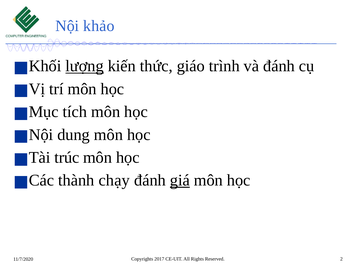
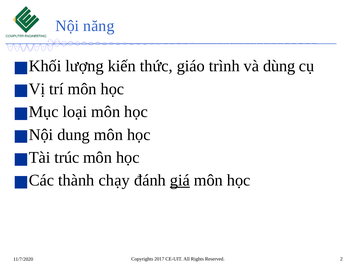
khảo: khảo -> năng
lượng underline: present -> none
và đánh: đánh -> dùng
tích: tích -> loại
